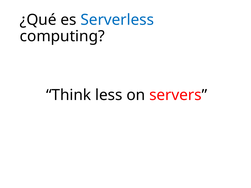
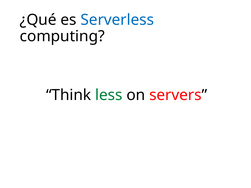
less colour: black -> green
